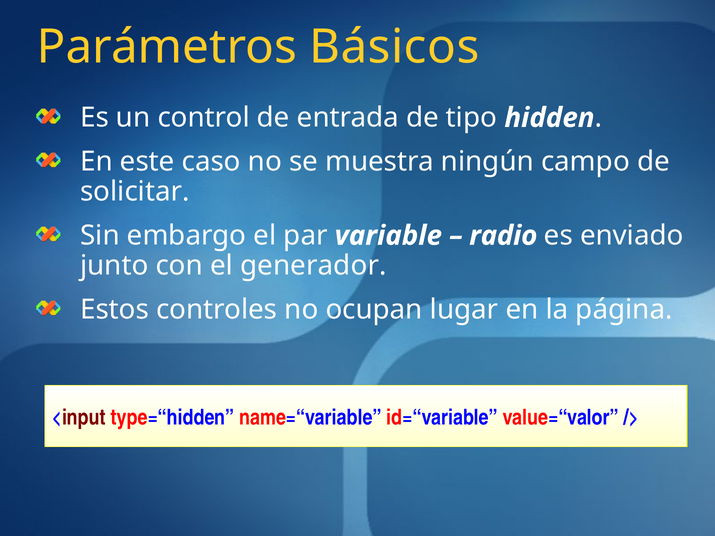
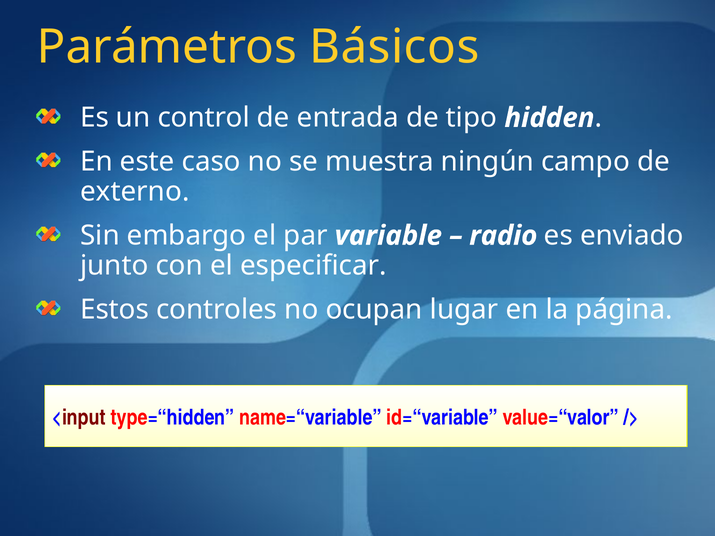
solicitar: solicitar -> externo
generador: generador -> especificar
